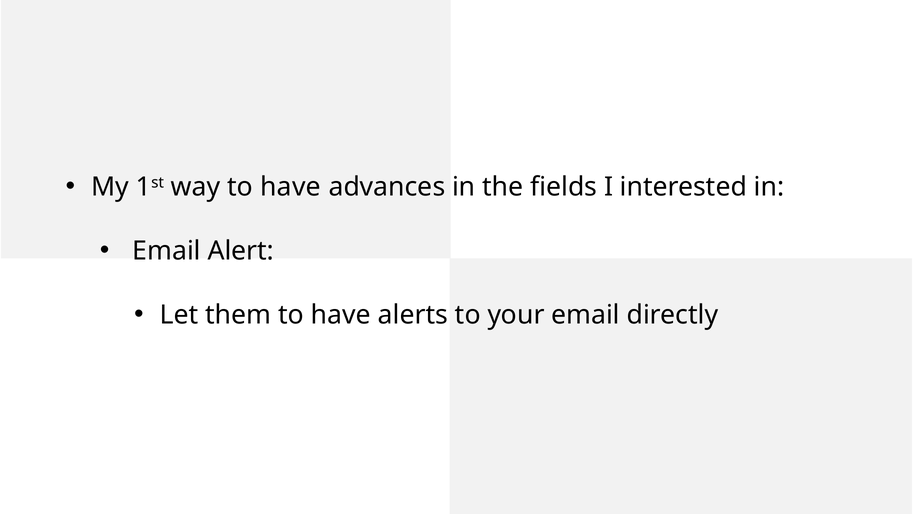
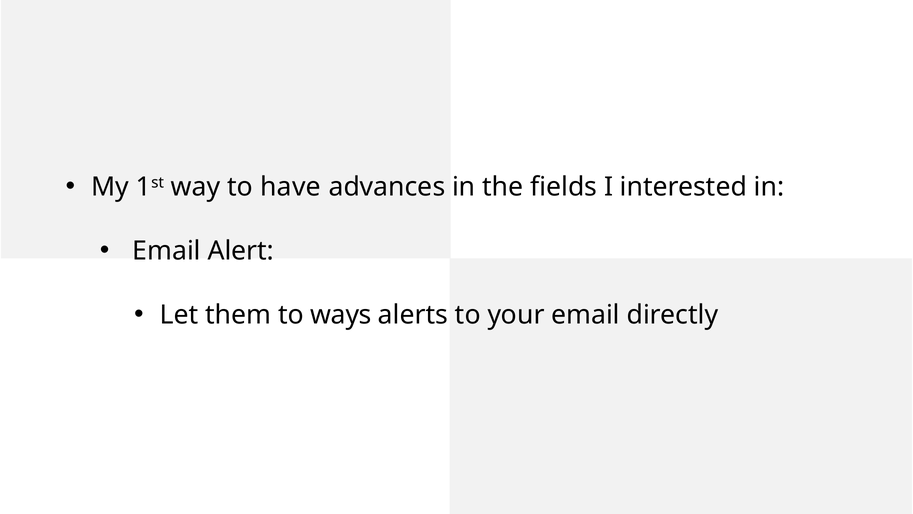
them to have: have -> ways
